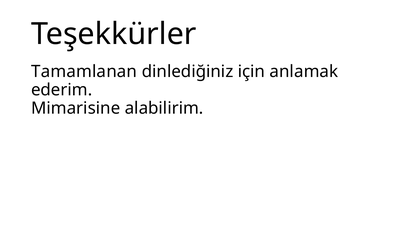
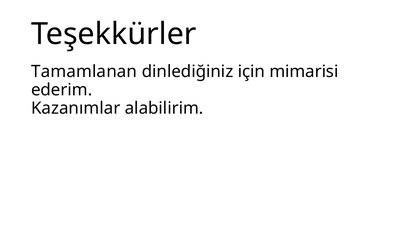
anlamak: anlamak -> mimarisi
Mimarisine: Mimarisine -> Kazanımlar
